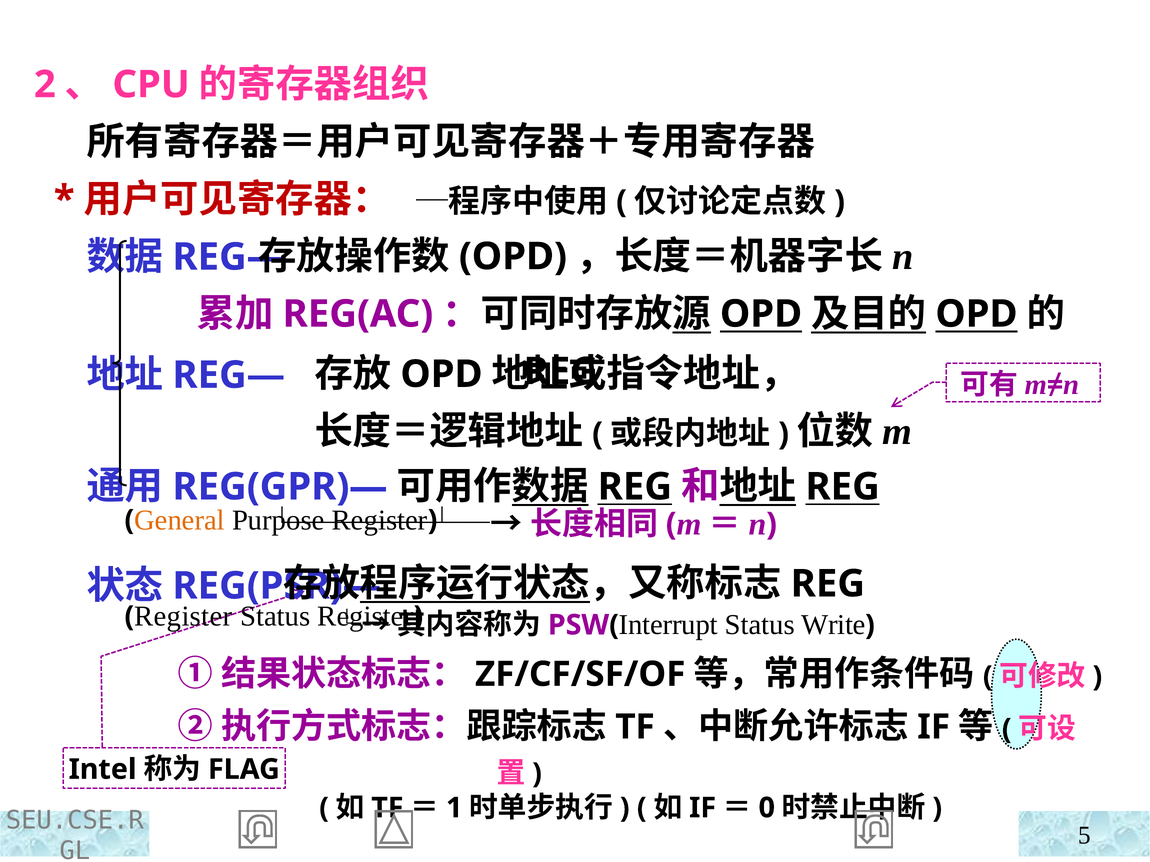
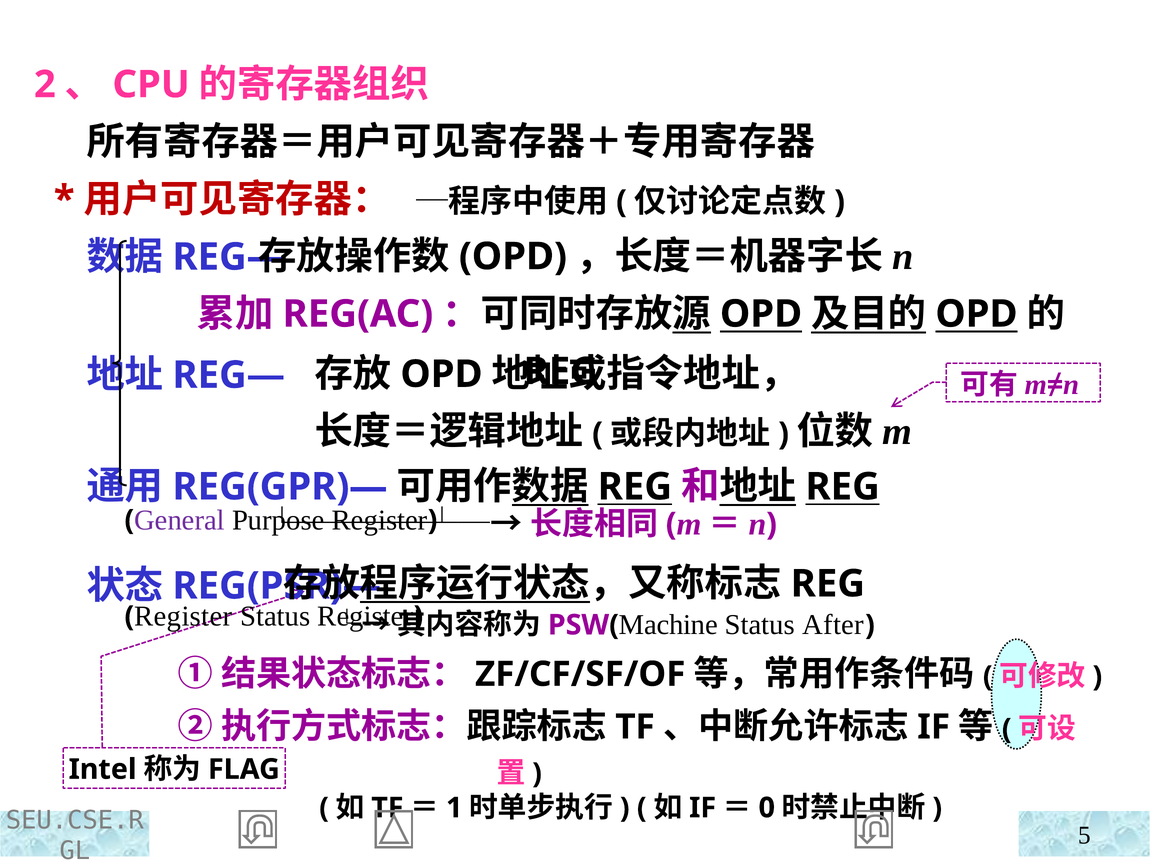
General colour: orange -> purple
Interrupt: Interrupt -> Machine
Write: Write -> After
